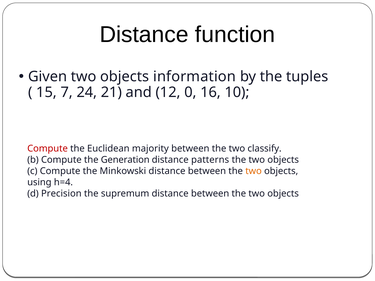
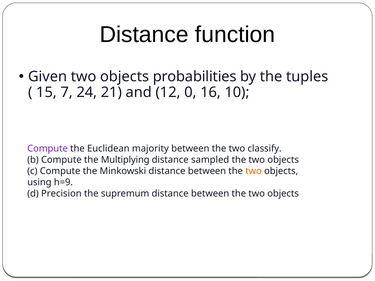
information: information -> probabilities
Compute at (48, 149) colour: red -> purple
Generation: Generation -> Multiplying
patterns: patterns -> sampled
h=4: h=4 -> h=9
